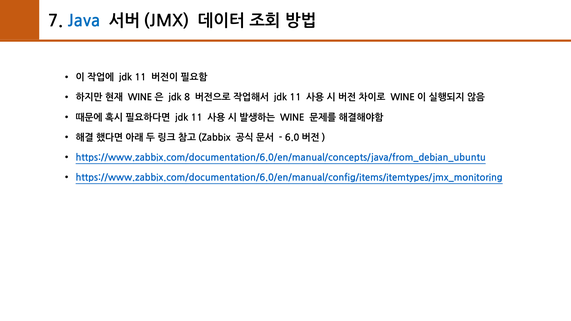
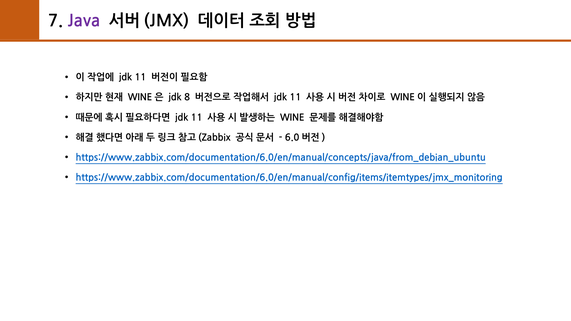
Java colour: blue -> purple
